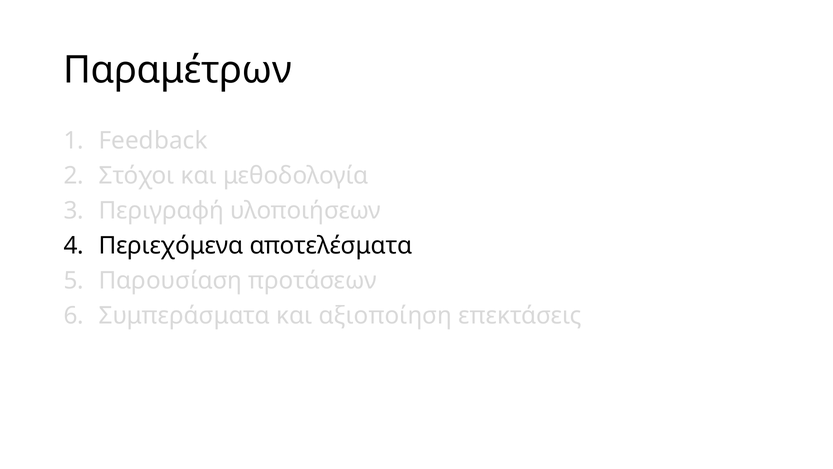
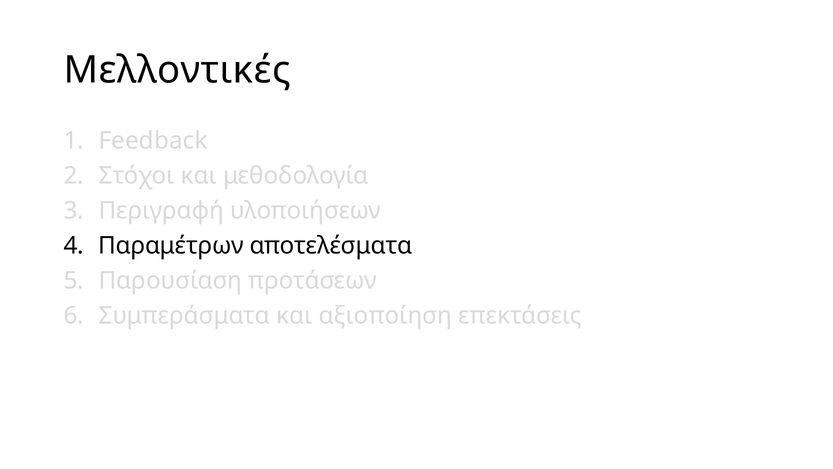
Παραμέτρων: Παραμέτρων -> Μελλοντικές
Περιεχόμενα: Περιεχόμενα -> Παραμέτρων
